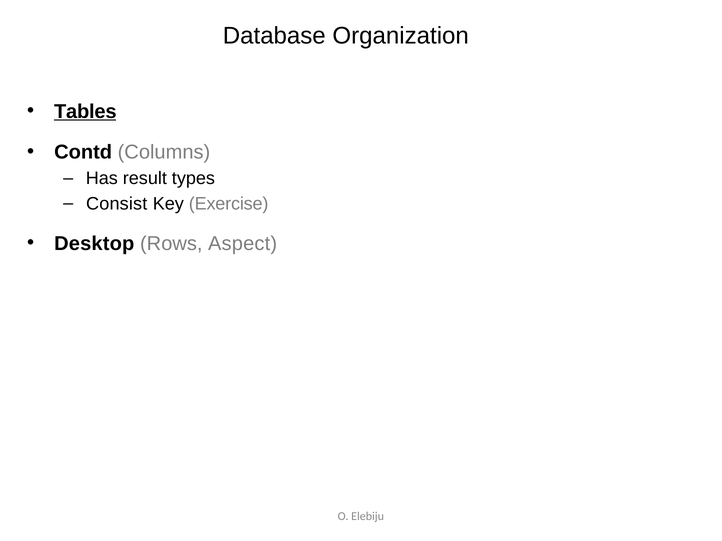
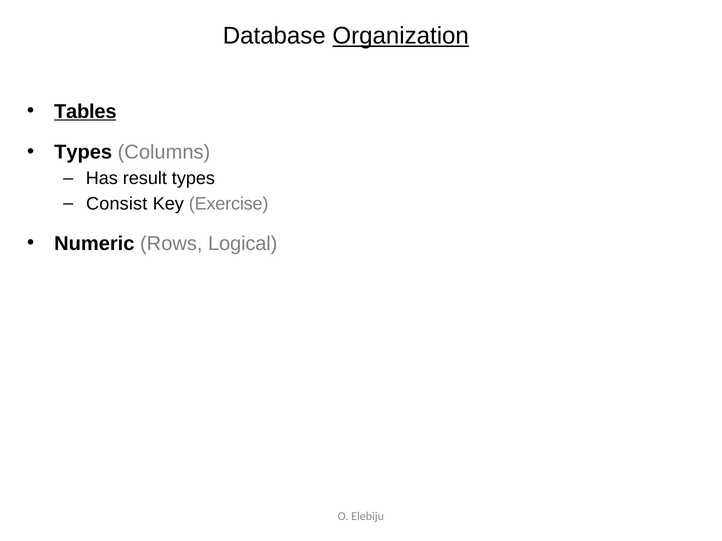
Organization underline: none -> present
Contd at (83, 152): Contd -> Types
Desktop: Desktop -> Numeric
Aspect: Aspect -> Logical
